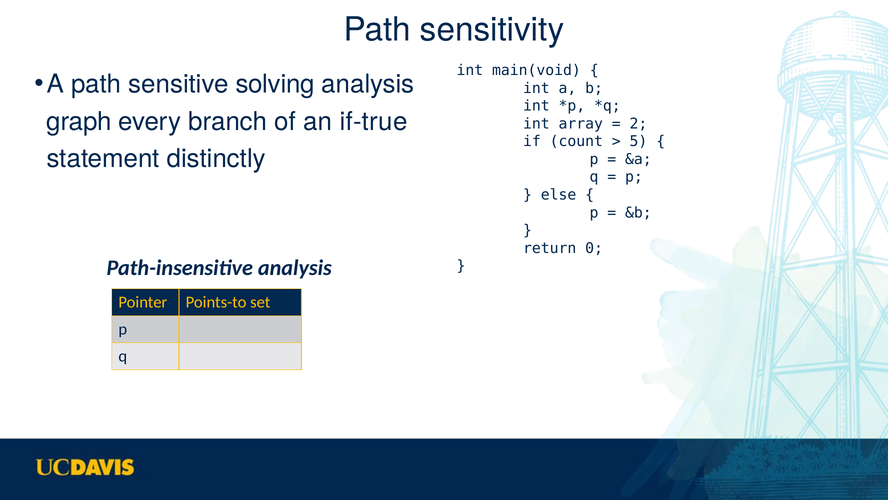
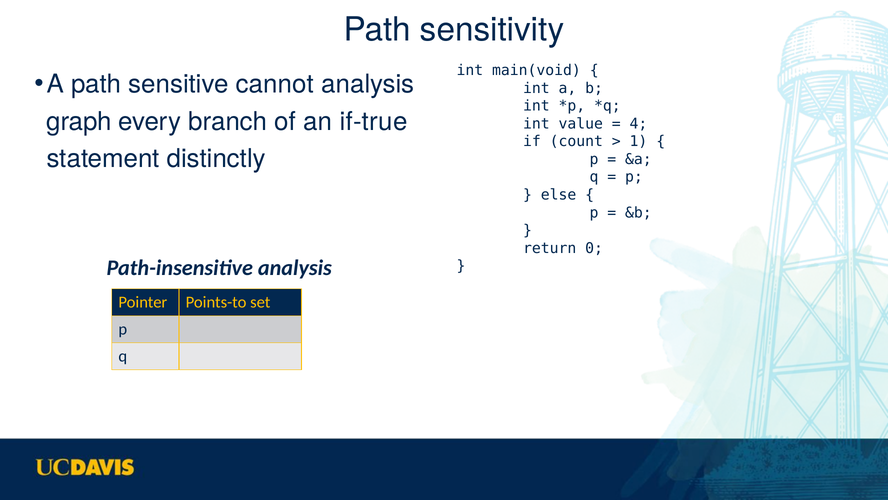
solving: solving -> cannot
array: array -> value
2: 2 -> 4
5: 5 -> 1
